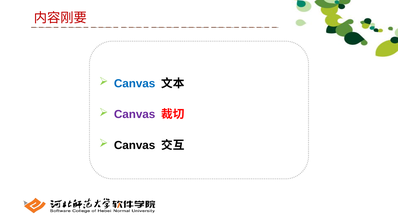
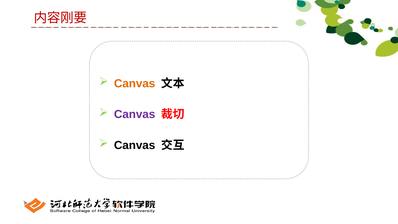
Canvas at (135, 83) colour: blue -> orange
